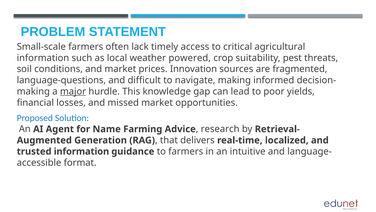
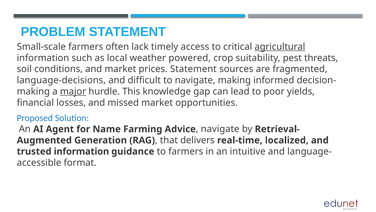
agricultural underline: none -> present
prices Innovation: Innovation -> Statement
language-questions: language-questions -> language-decisions
research at (220, 129): research -> navigate
